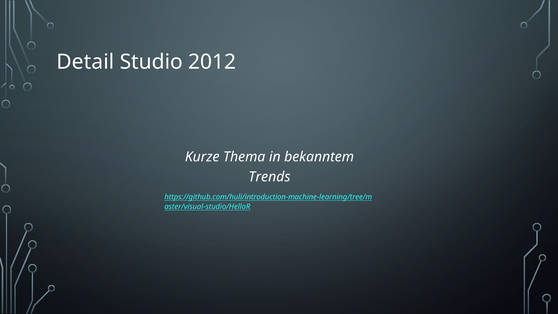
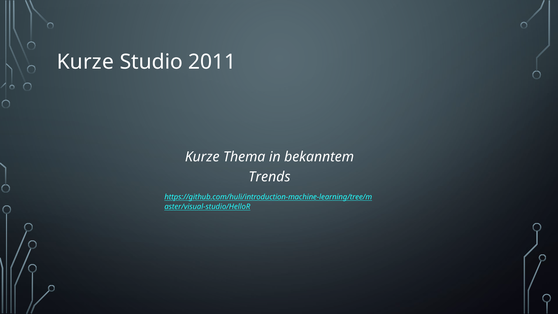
Detail at (85, 62): Detail -> Kurze
2012: 2012 -> 2011
